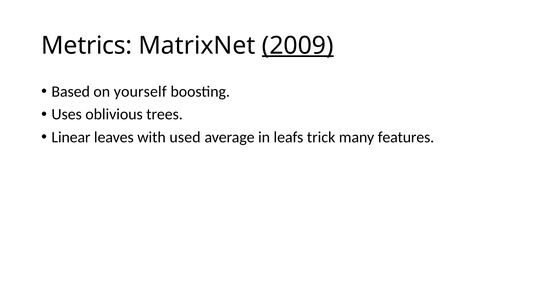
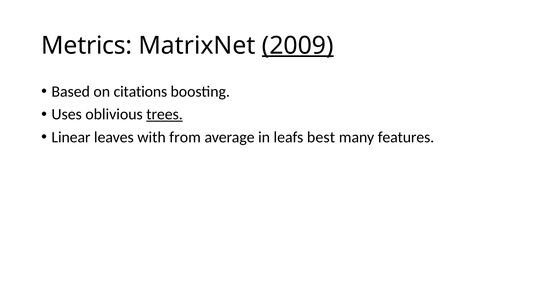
yourself: yourself -> citations
trees underline: none -> present
used: used -> from
trick: trick -> best
